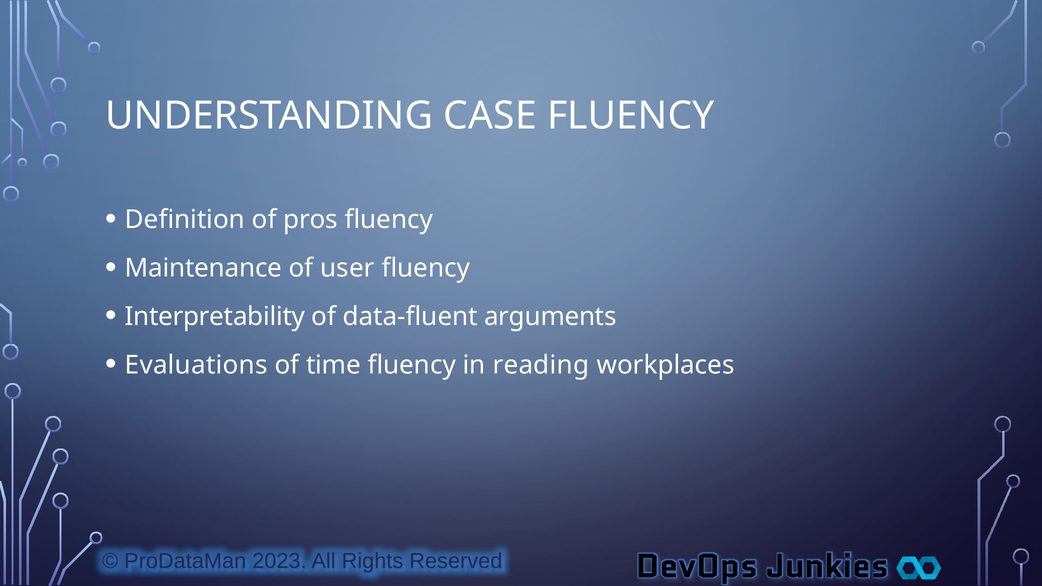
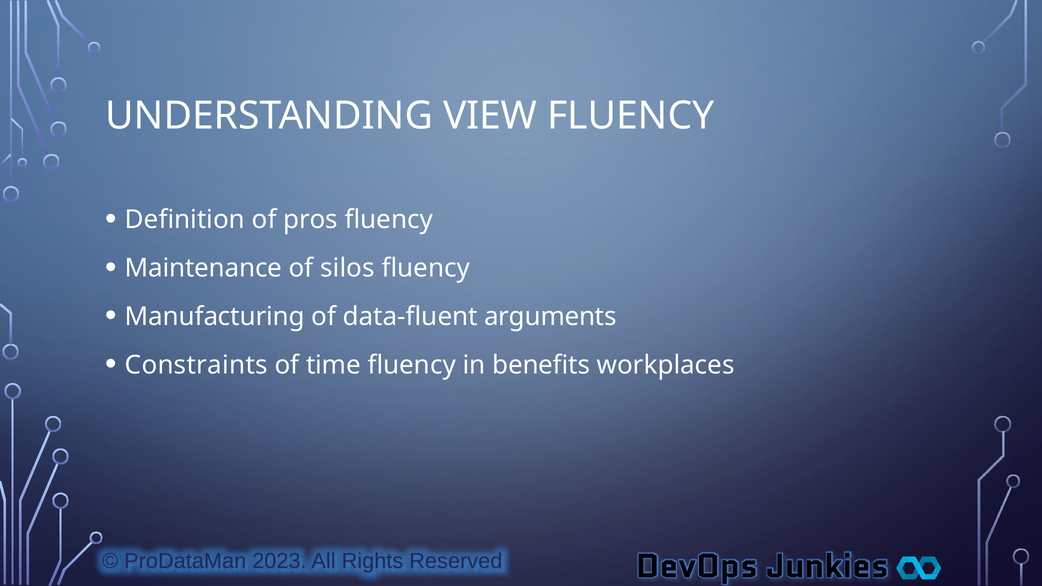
CASE: CASE -> VIEW
user: user -> silos
Interpretability: Interpretability -> Manufacturing
Evaluations: Evaluations -> Constraints
reading: reading -> benefits
